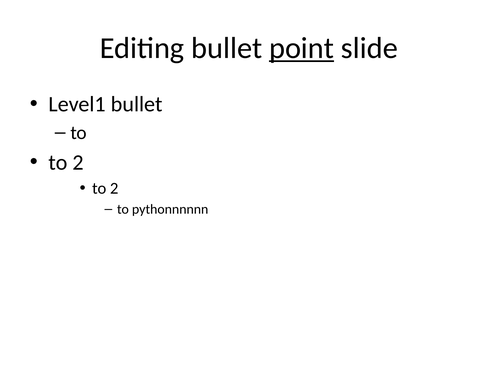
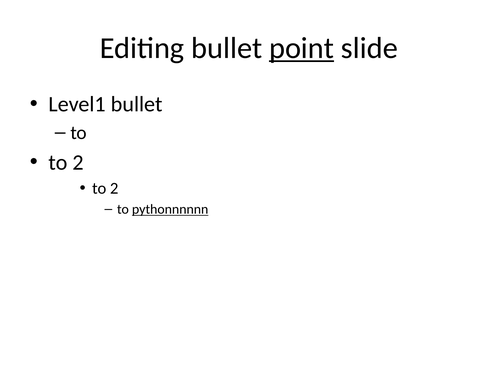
pythonnnnnn underline: none -> present
